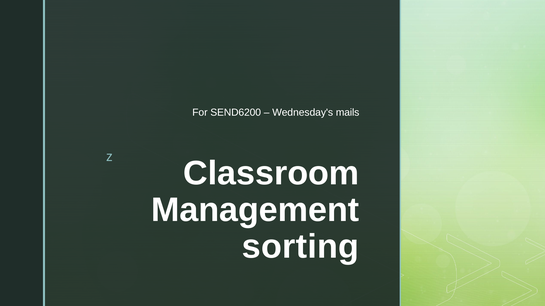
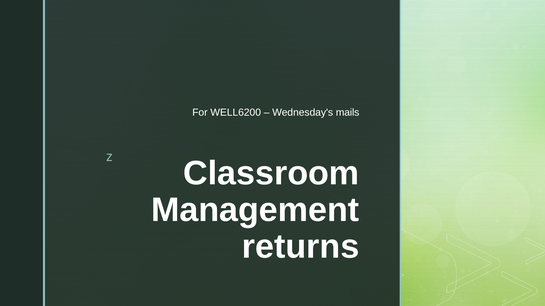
SEND6200: SEND6200 -> WELL6200
sorting: sorting -> returns
